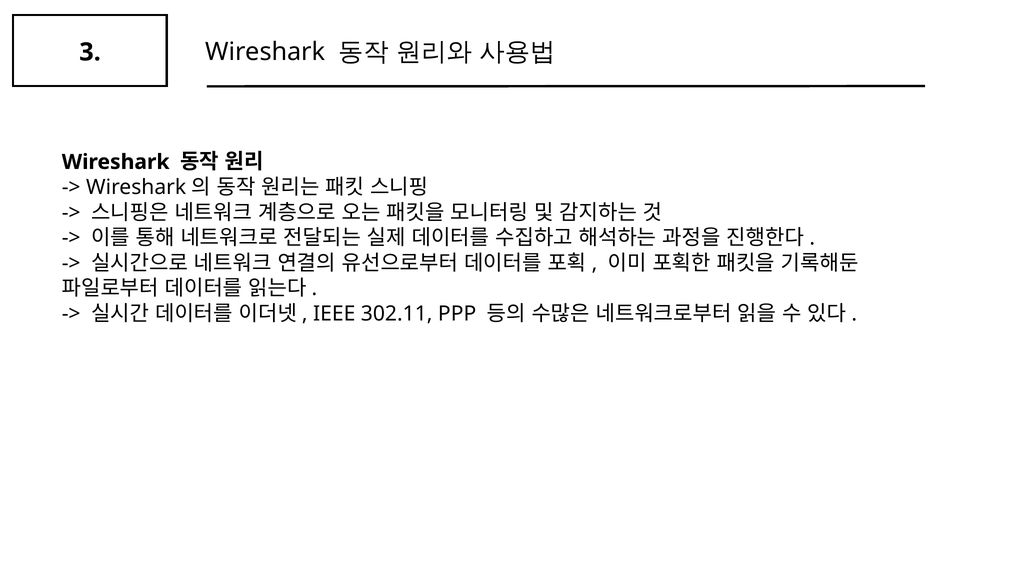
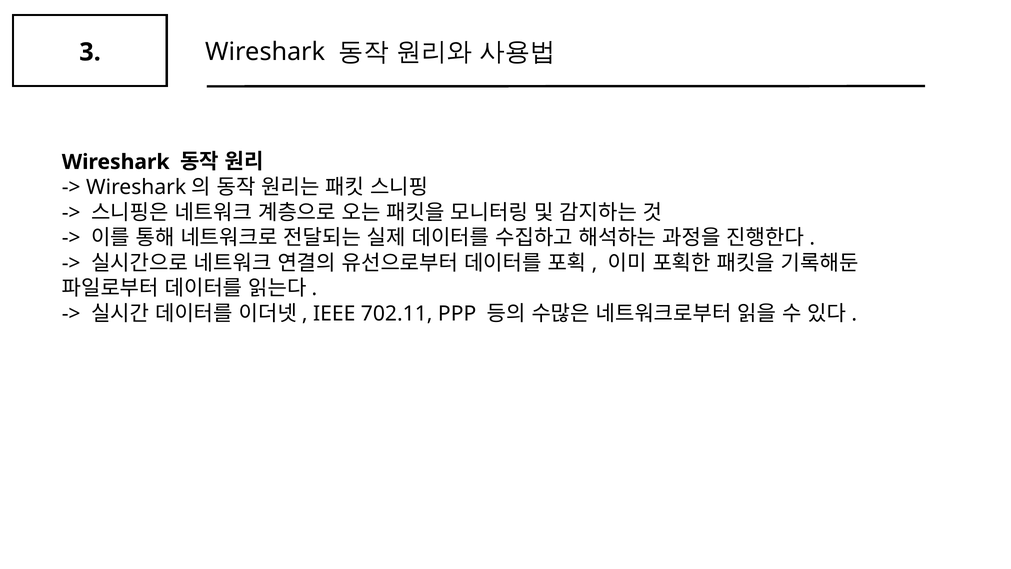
302.11: 302.11 -> 702.11
